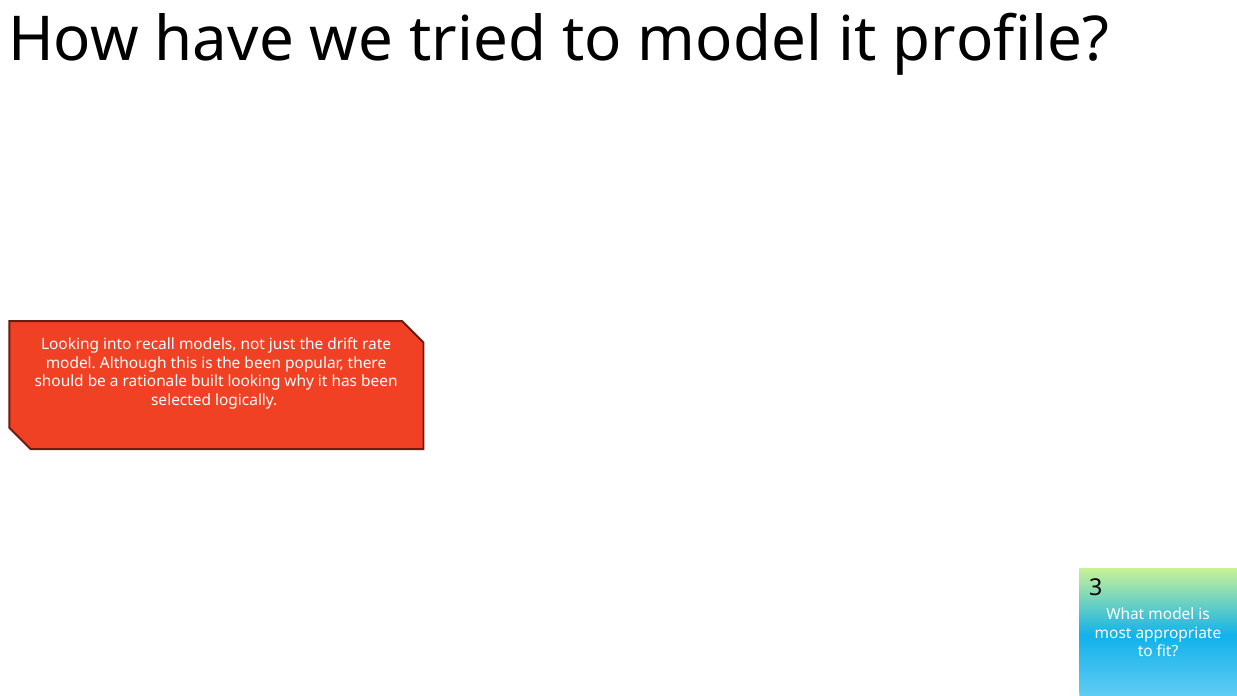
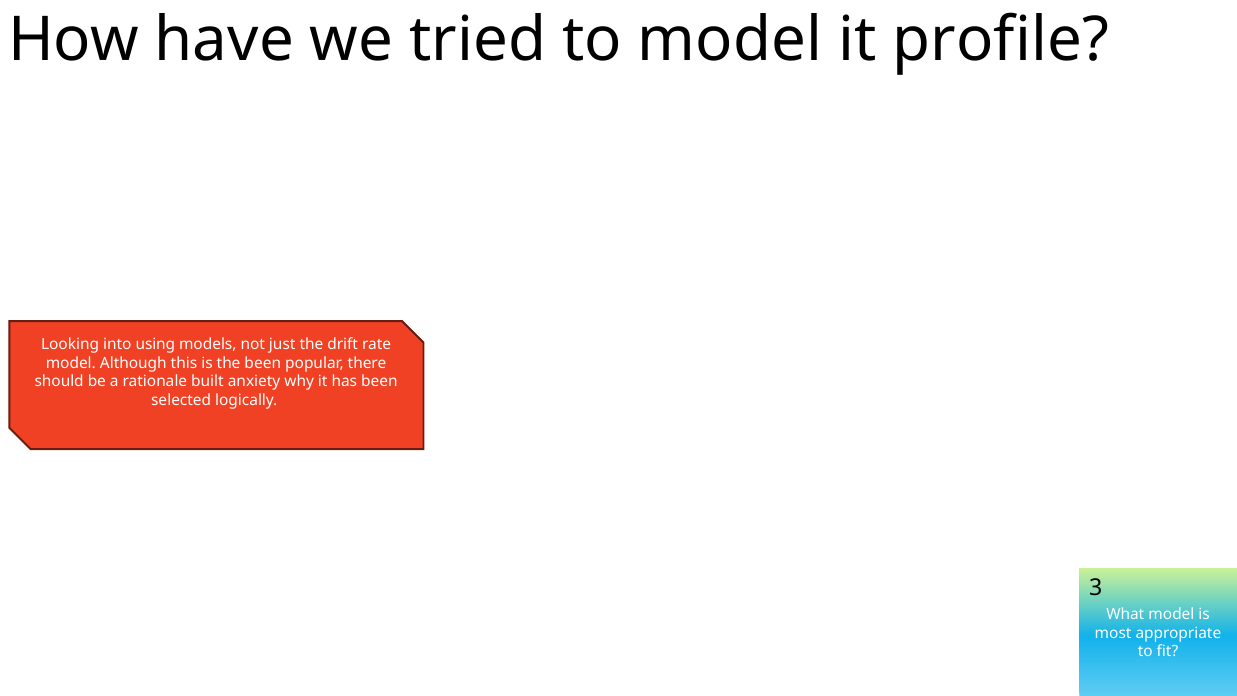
recall: recall -> using
built looking: looking -> anxiety
